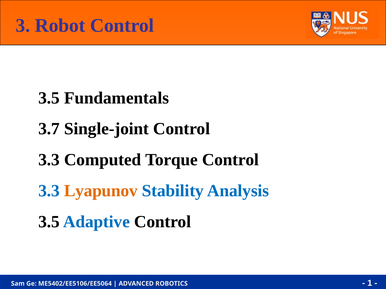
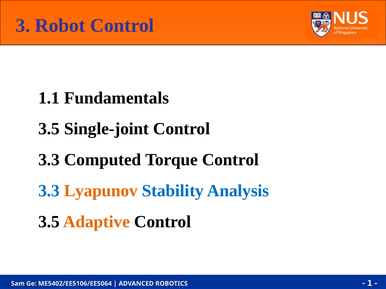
3.5 at (49, 98): 3.5 -> 1.1
3.7 at (49, 129): 3.7 -> 3.5
Adaptive colour: blue -> orange
